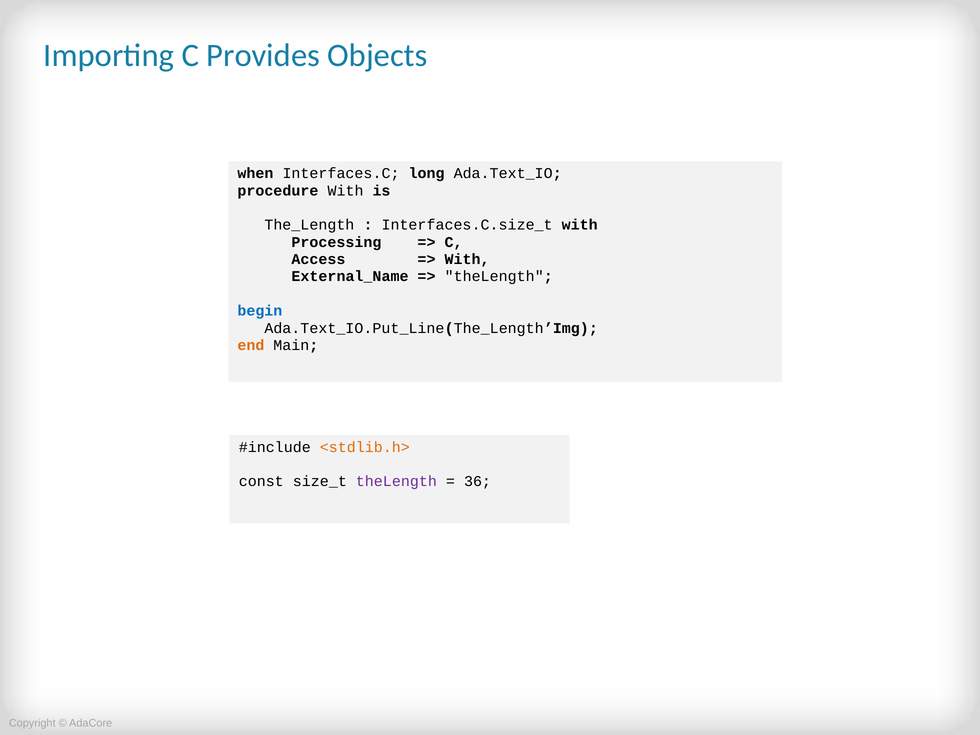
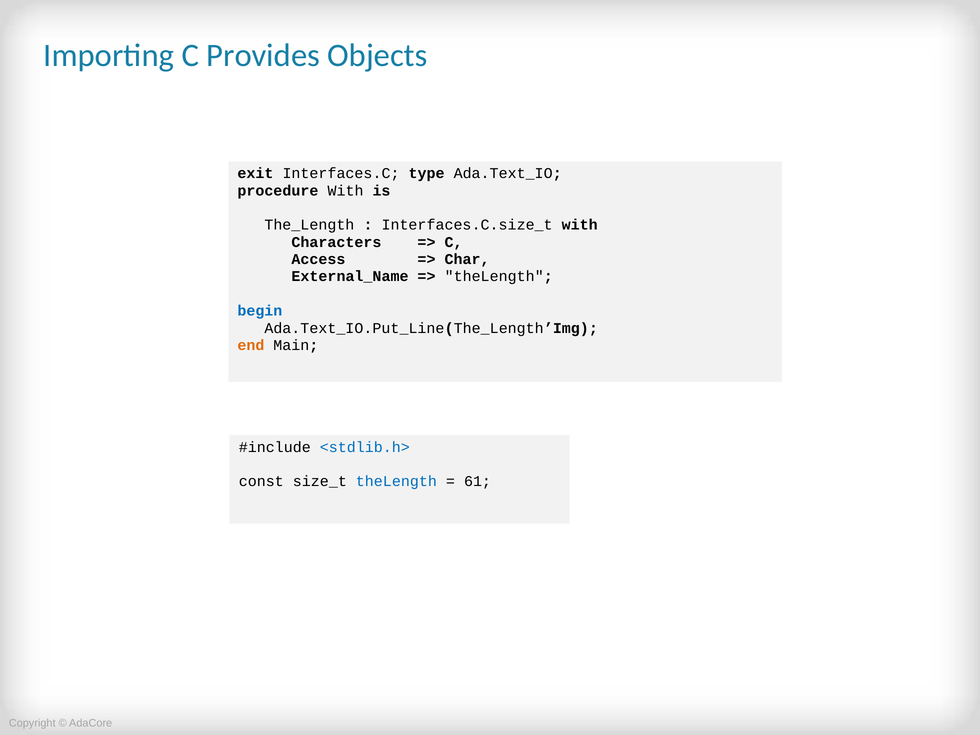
when: when -> exit
long: long -> type
Processing: Processing -> Characters
With at (467, 259): With -> Char
<stdlib.h> colour: orange -> blue
theLength at (396, 481) colour: purple -> blue
36: 36 -> 61
